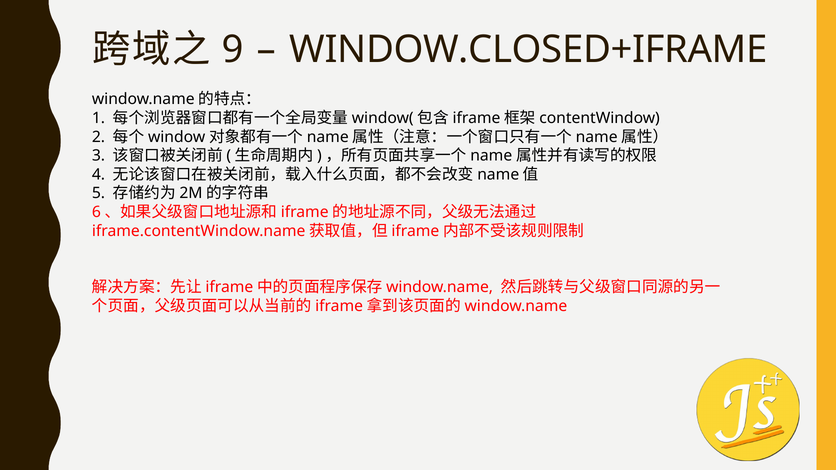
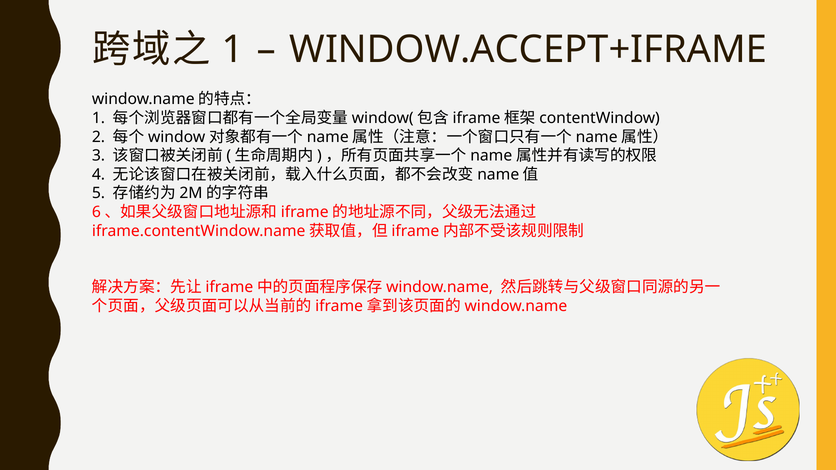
9 at (233, 50): 9 -> 1
WINDOW.CLOSED+IFRAME: WINDOW.CLOSED+IFRAME -> WINDOW.ACCEPT+IFRAME
